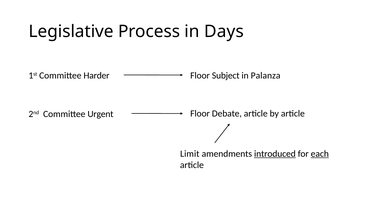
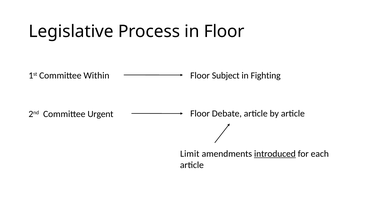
in Days: Days -> Floor
Harder: Harder -> Within
Palanza: Palanza -> Fighting
each underline: present -> none
